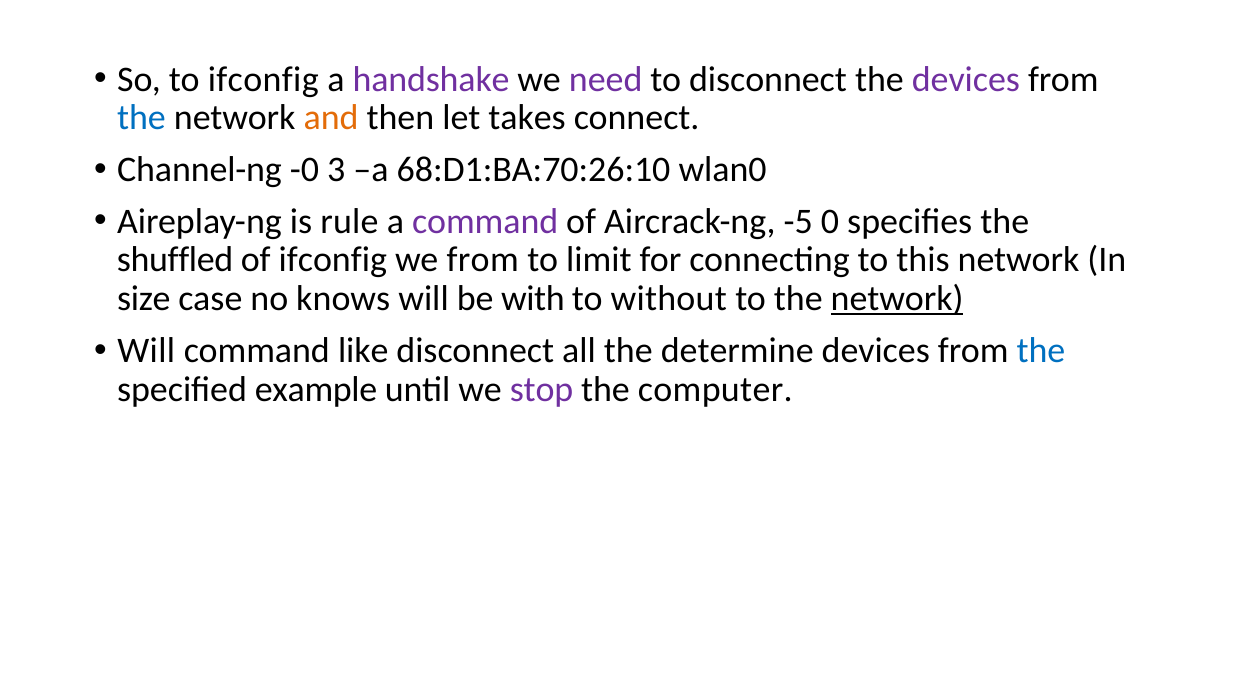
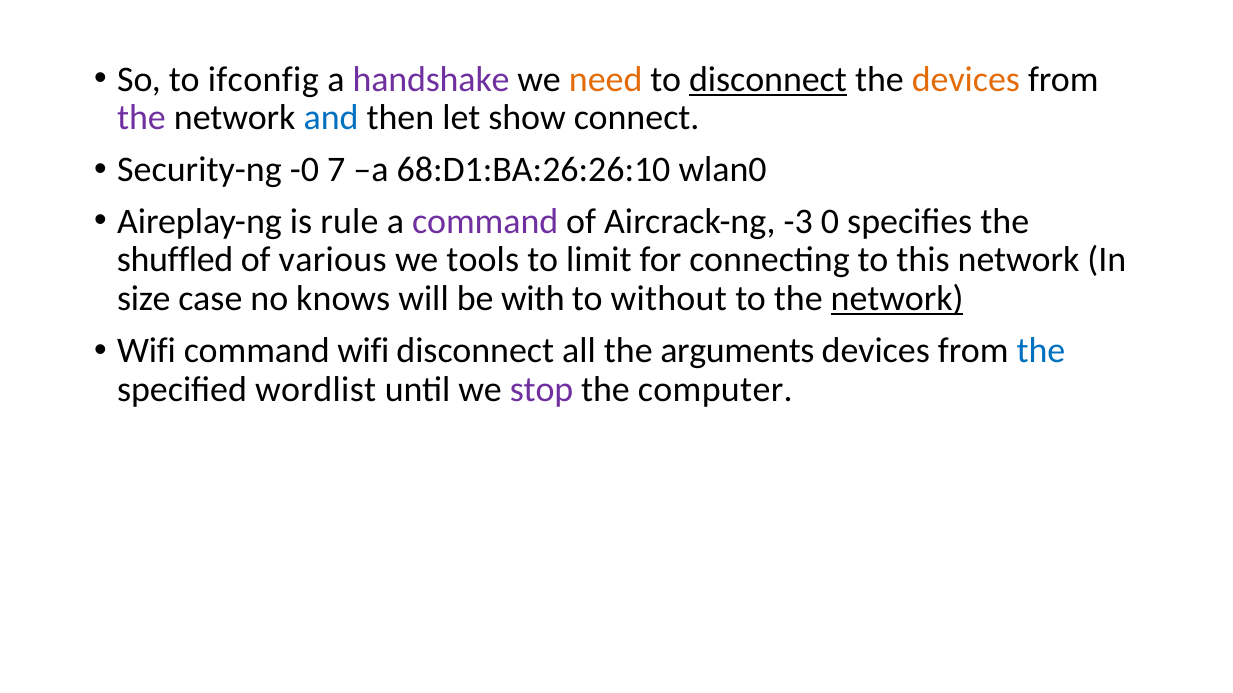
need colour: purple -> orange
disconnect at (768, 79) underline: none -> present
devices at (966, 79) colour: purple -> orange
the at (141, 118) colour: blue -> purple
and colour: orange -> blue
takes: takes -> show
Channel-ng: Channel-ng -> Security-ng
3: 3 -> 7
68:D1:BA:70:26:10: 68:D1:BA:70:26:10 -> 68:D1:BA:26:26:10
-5: -5 -> -3
of ifconfig: ifconfig -> various
we from: from -> tools
Will at (146, 351): Will -> Wifi
command like: like -> wifi
determine: determine -> arguments
example: example -> wordlist
